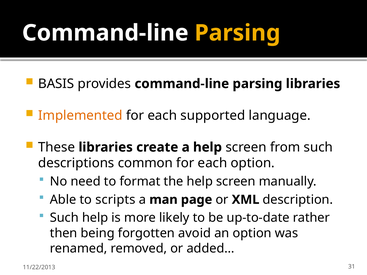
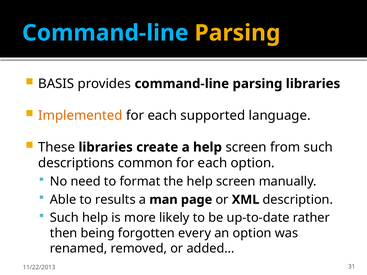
Command-line at (105, 33) colour: white -> light blue
scripts: scripts -> results
avoid: avoid -> every
